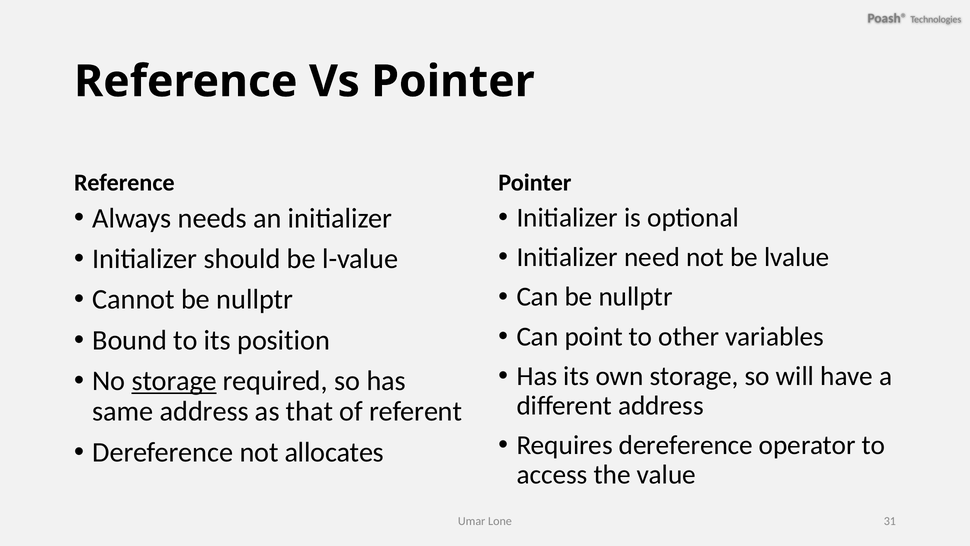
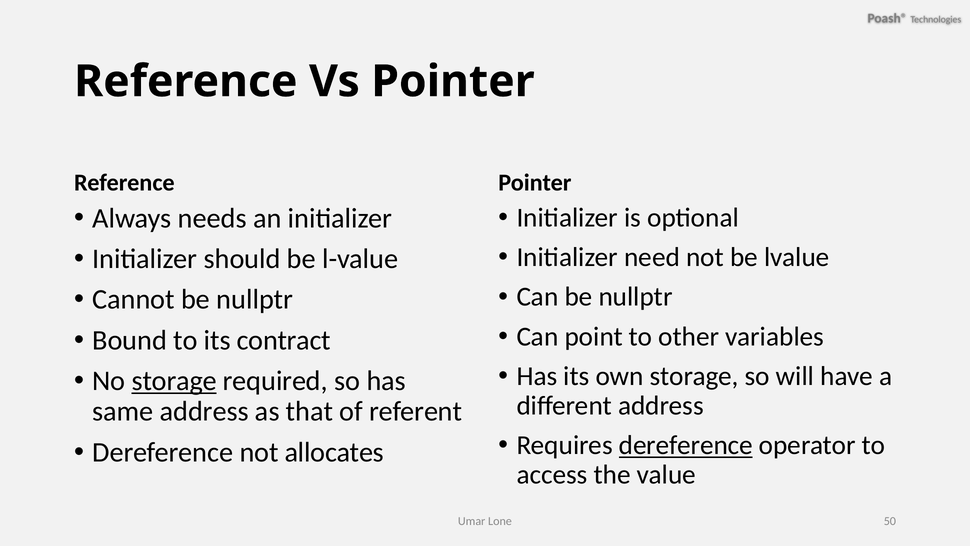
position: position -> contract
dereference at (686, 445) underline: none -> present
31: 31 -> 50
